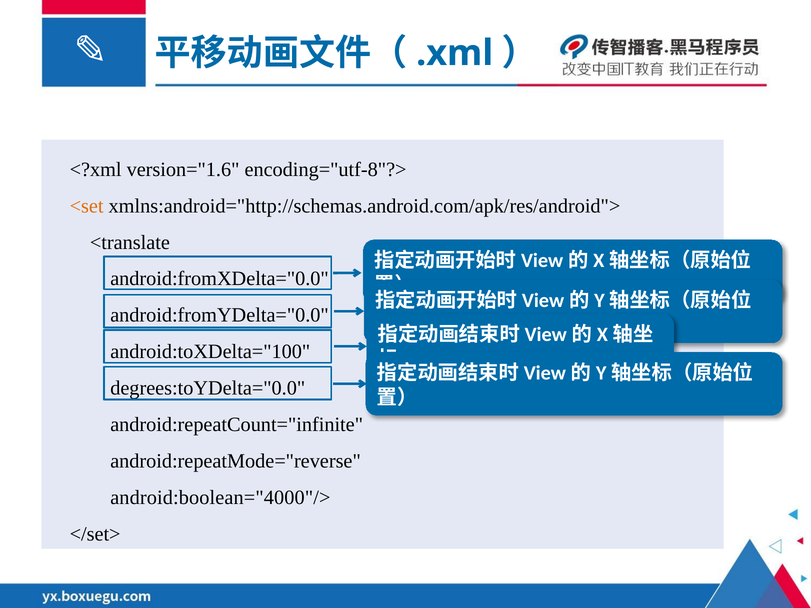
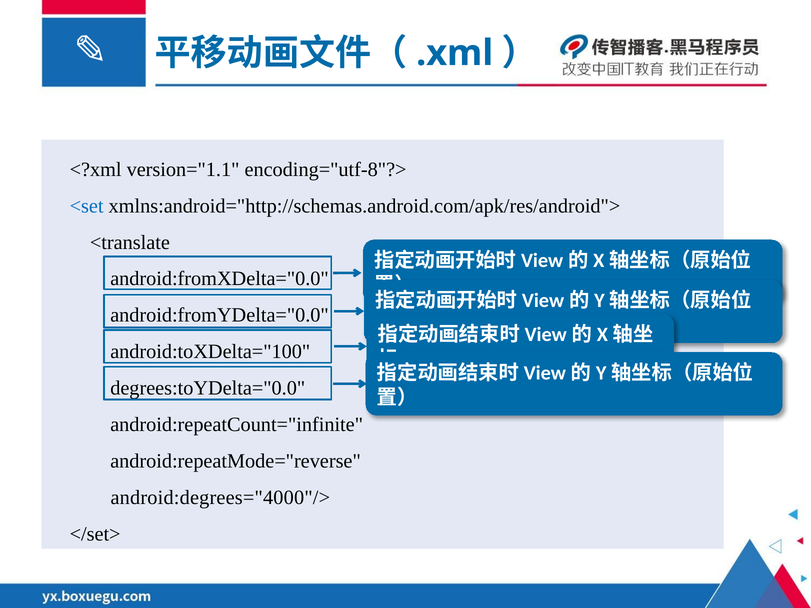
version="1.6: version="1.6 -> version="1.1
<set colour: orange -> blue
android:boolean="4000"/>: android:boolean="4000"/> -> android:degrees="4000"/>
